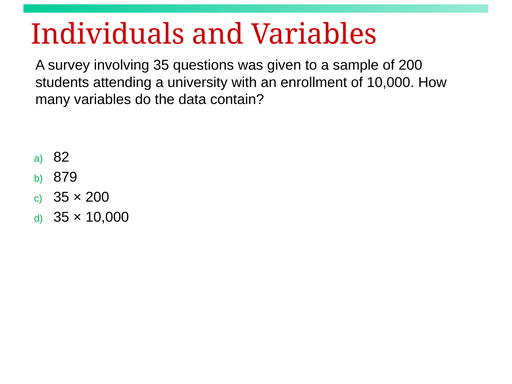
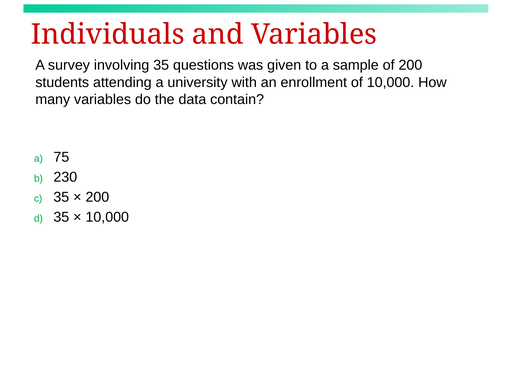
82: 82 -> 75
879: 879 -> 230
